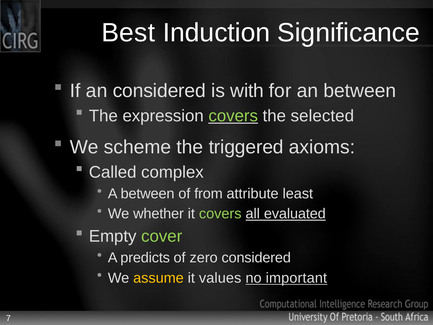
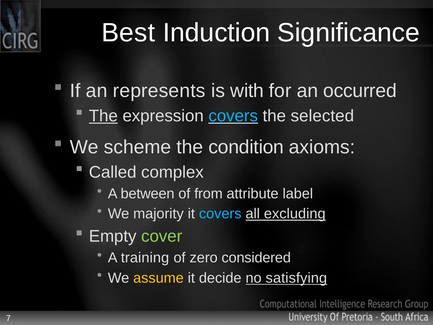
an considered: considered -> represents
an between: between -> occurred
The at (103, 116) underline: none -> present
covers at (233, 116) colour: light green -> light blue
triggered: triggered -> condition
least: least -> label
whether: whether -> majority
covers at (220, 214) colour: light green -> light blue
evaluated: evaluated -> excluding
predicts: predicts -> training
values: values -> decide
important: important -> satisfying
